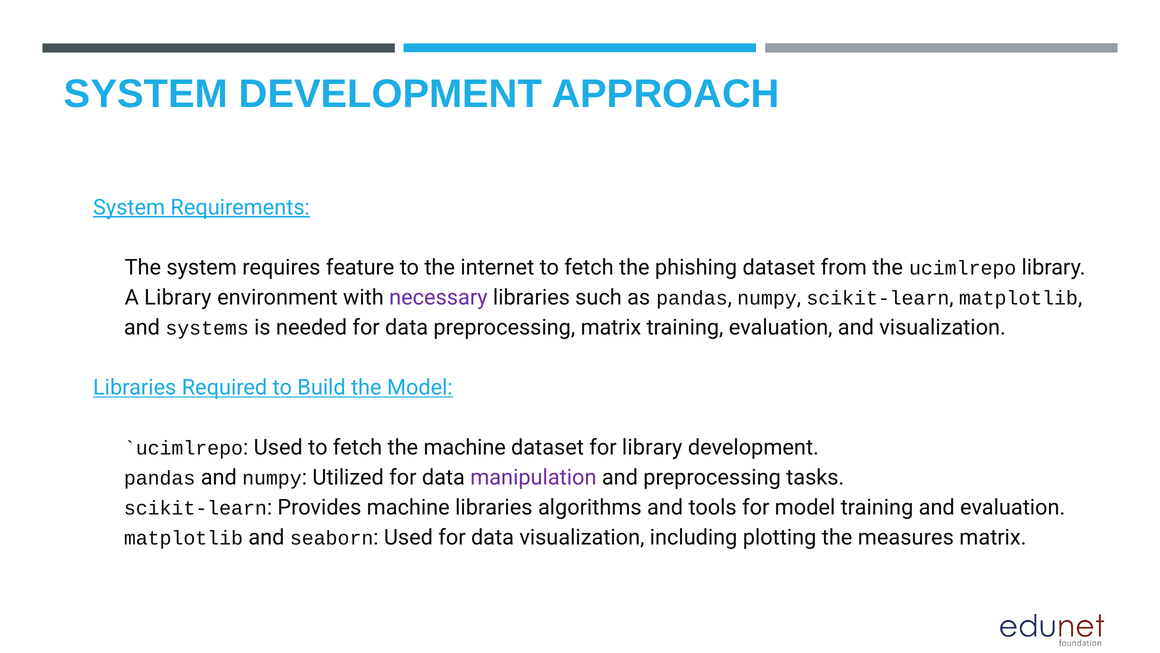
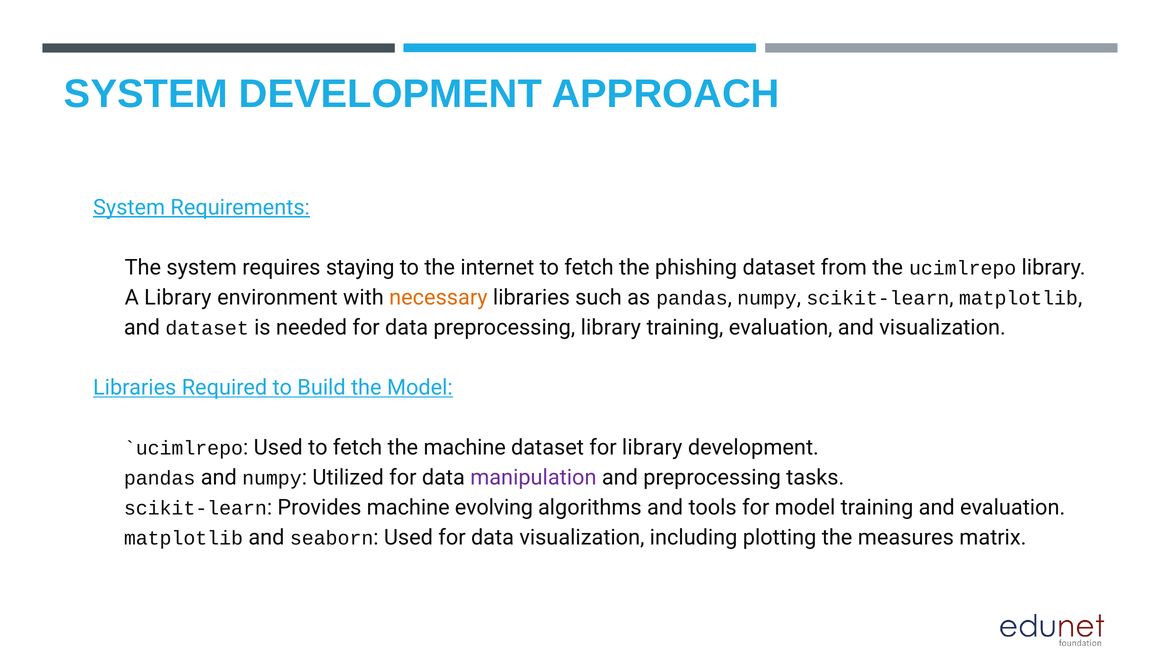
feature: feature -> staying
necessary colour: purple -> orange
and systems: systems -> dataset
preprocessing matrix: matrix -> library
machine libraries: libraries -> evolving
